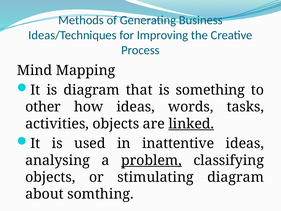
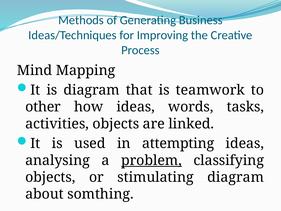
something: something -> teamwork
linked underline: present -> none
inattentive: inattentive -> attempting
